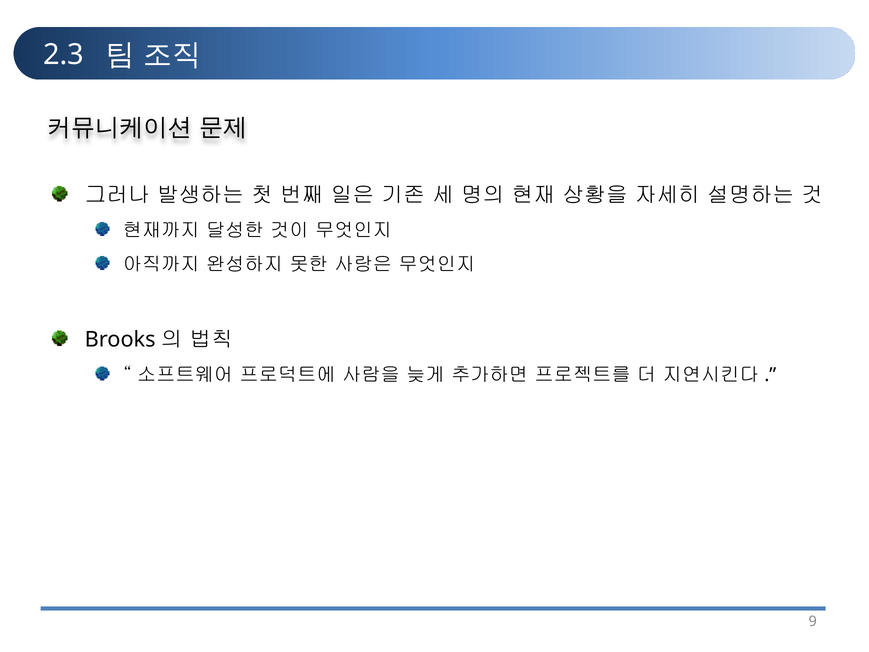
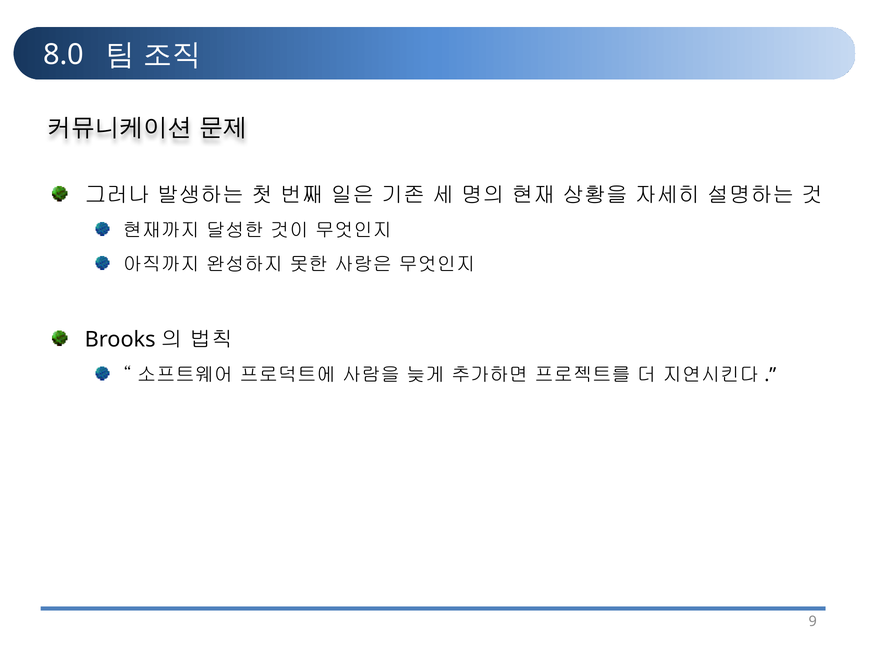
2.3: 2.3 -> 8.0
